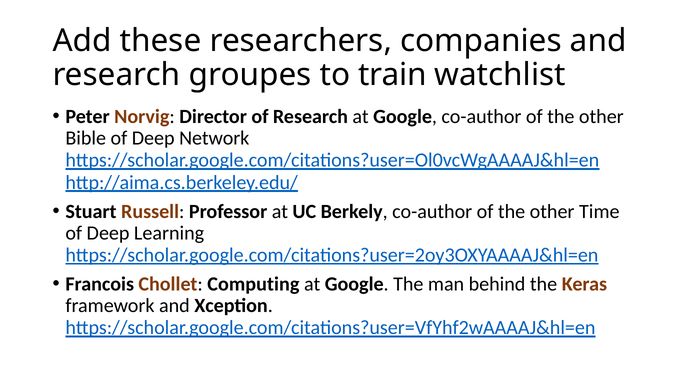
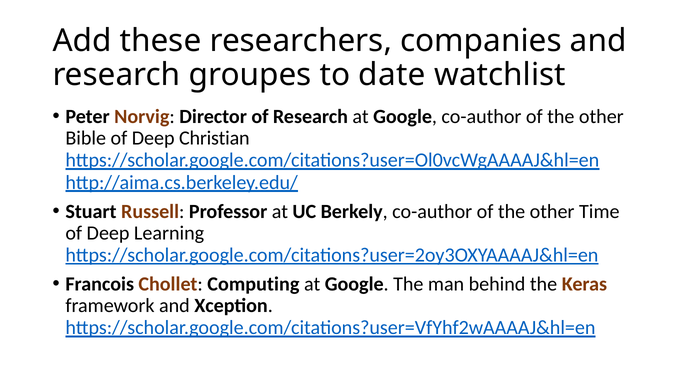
train: train -> date
Network: Network -> Christian
